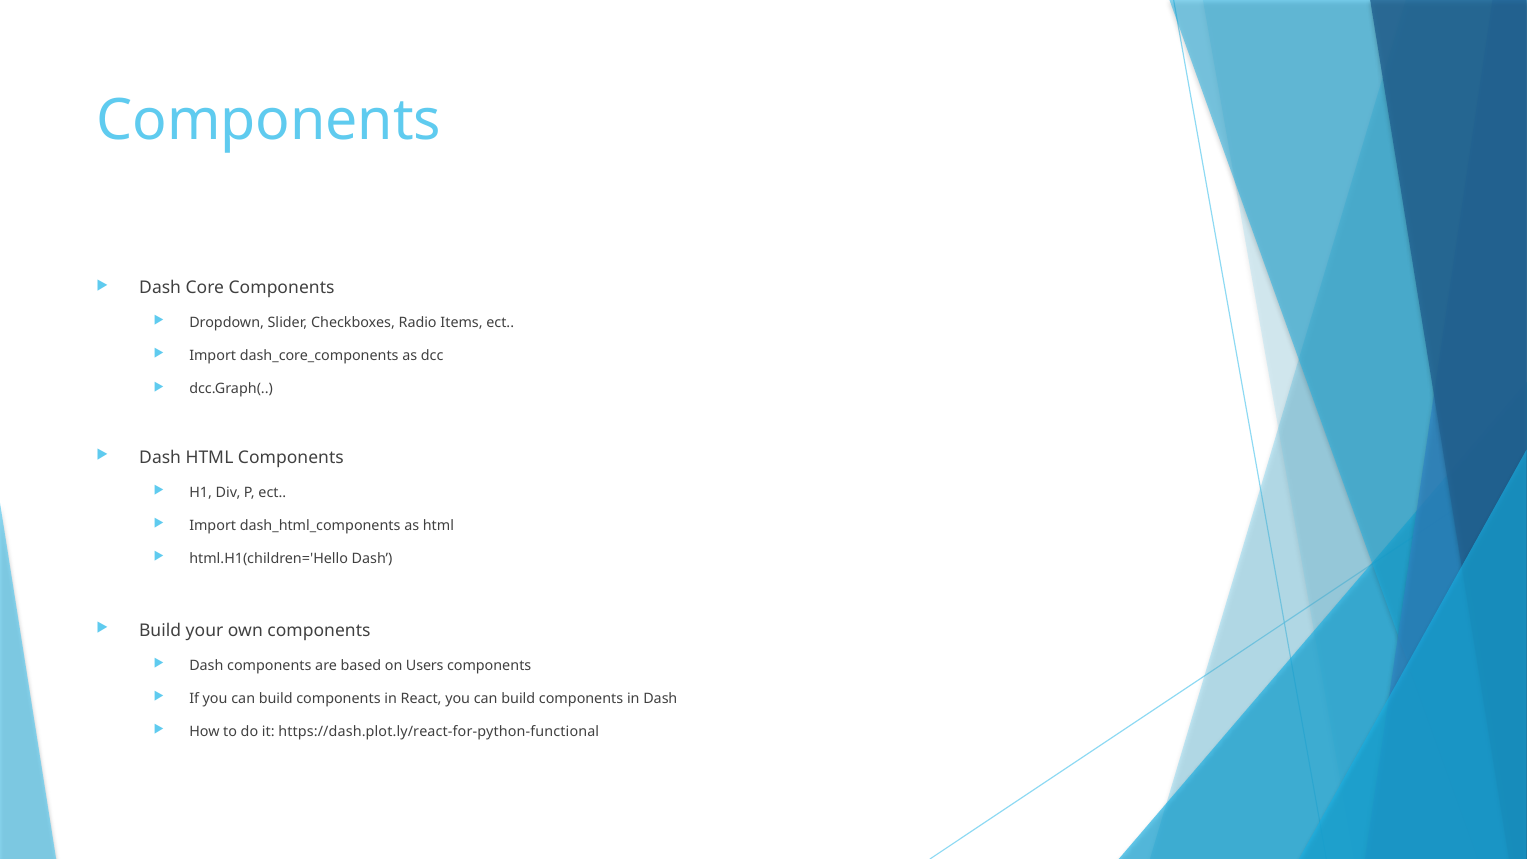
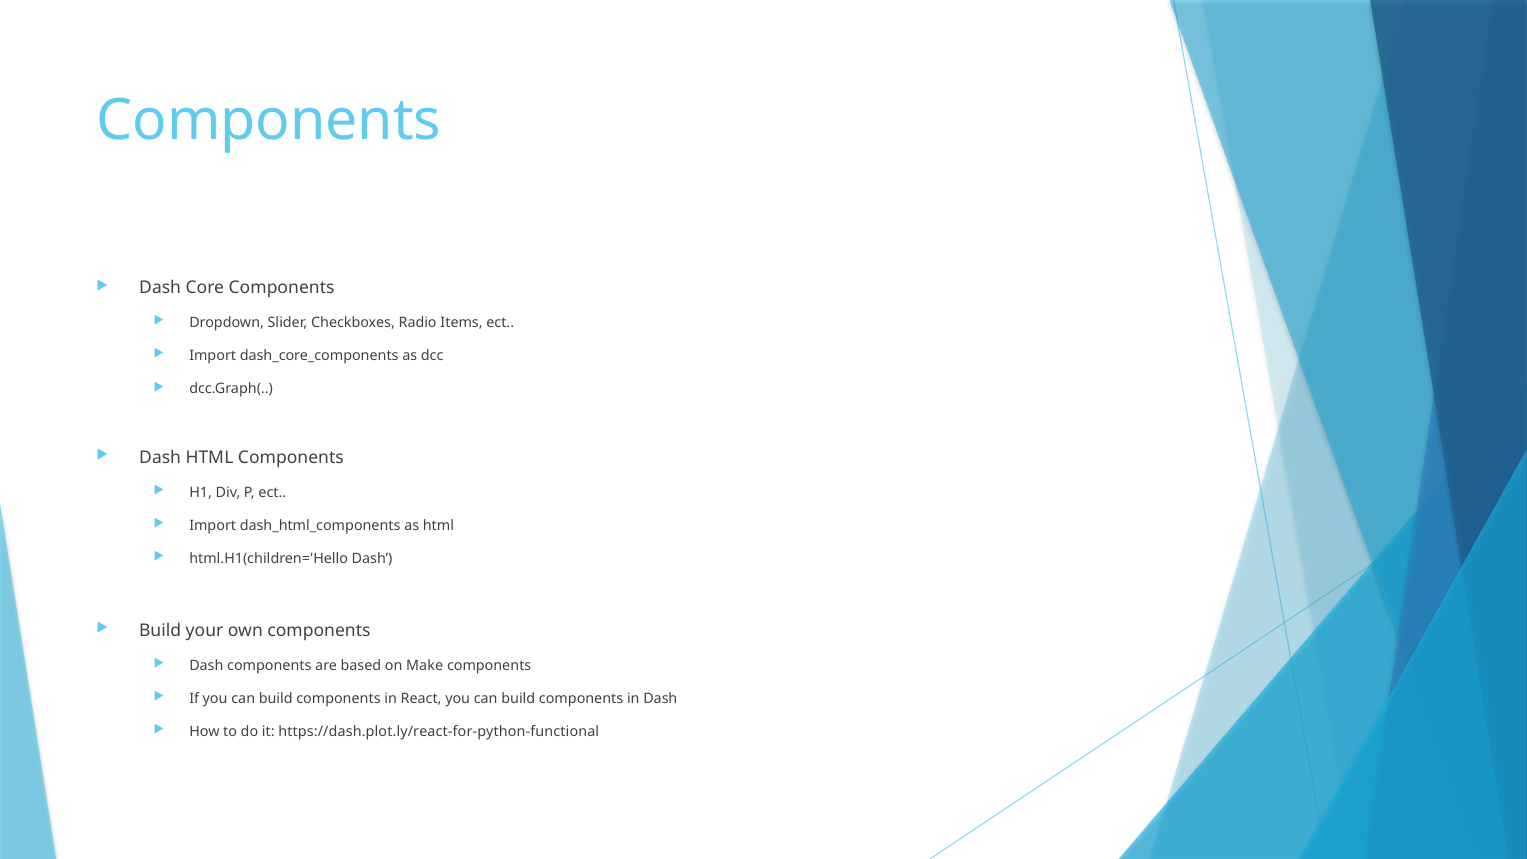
Users: Users -> Make
